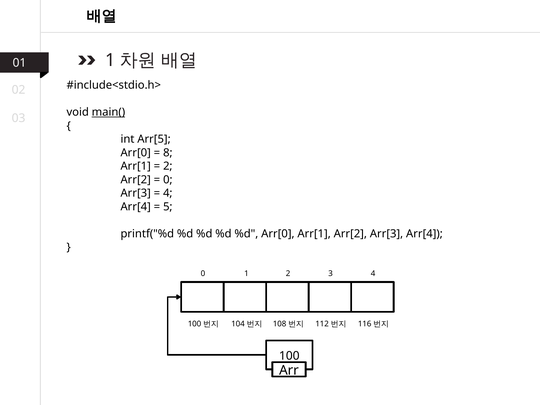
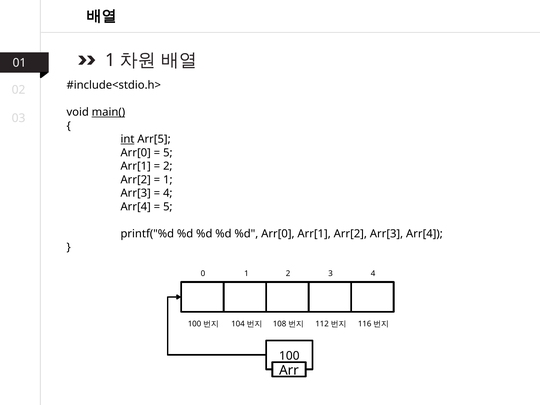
int underline: none -> present
8 at (168, 153): 8 -> 5
0 at (168, 180): 0 -> 1
